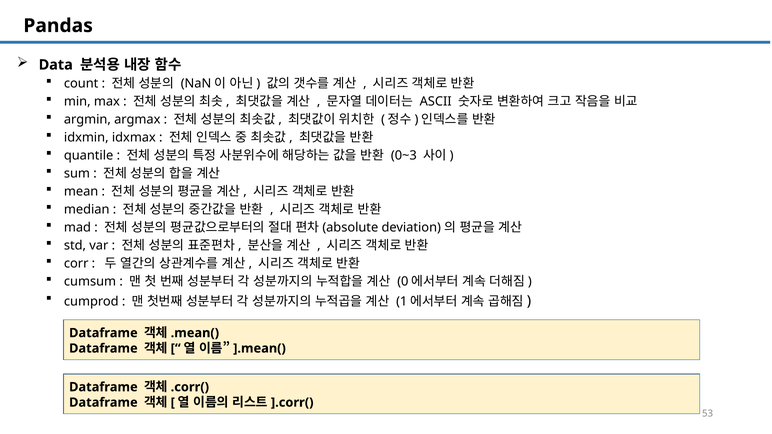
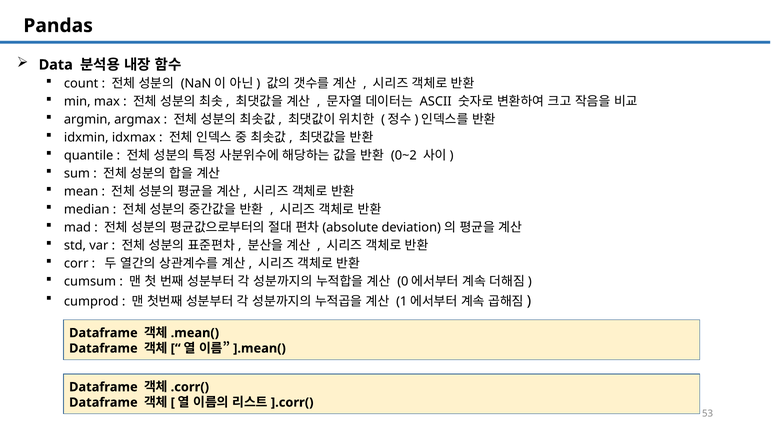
0~3: 0~3 -> 0~2
